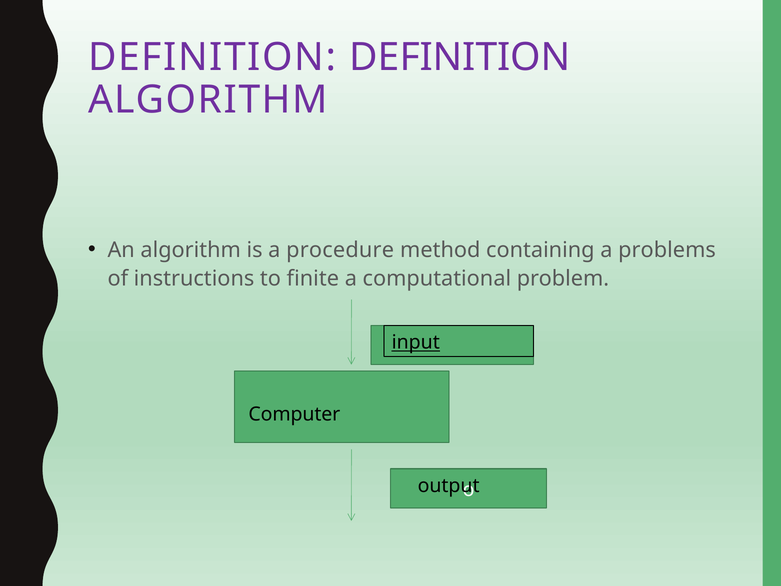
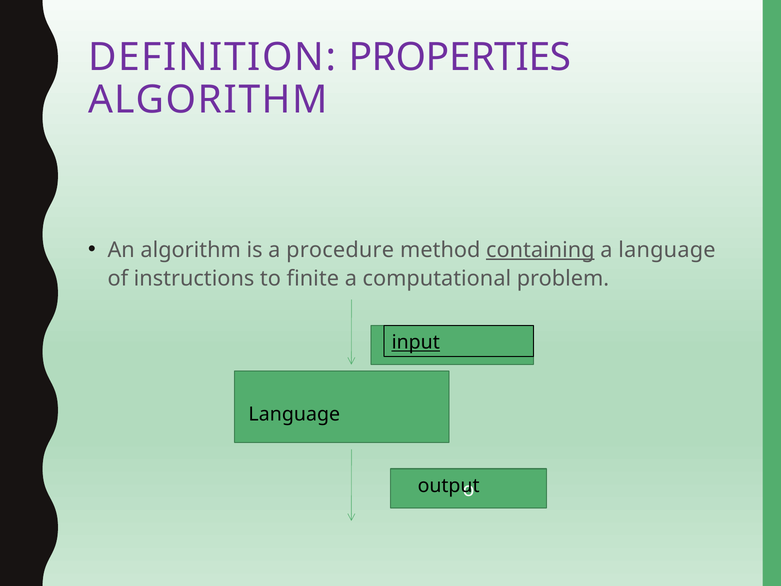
DEFINITION DEFINITION: DEFINITION -> PROPERTIES
containing underline: none -> present
a problems: problems -> language
Computer at (294, 414): Computer -> Language
